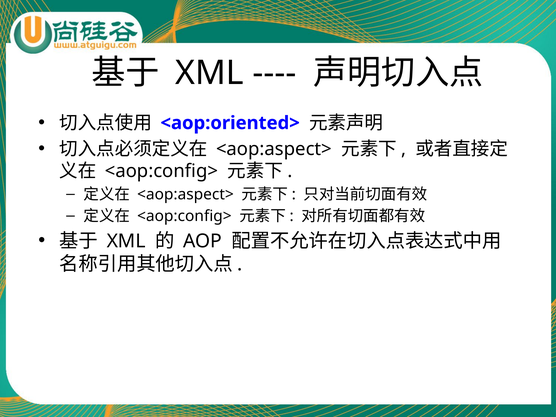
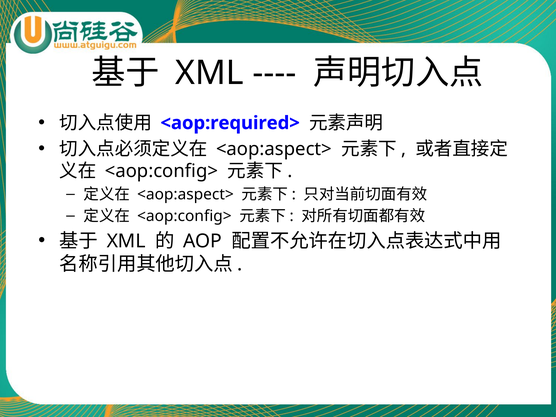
<aop:oriented>: <aop:oriented> -> <aop:required>
